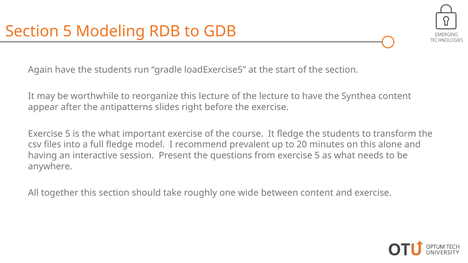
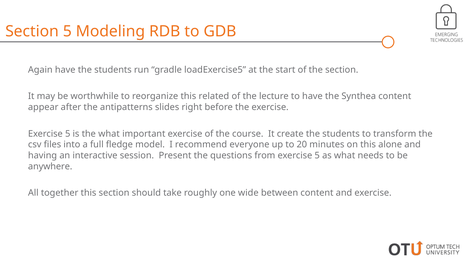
this lecture: lecture -> related
It fledge: fledge -> create
prevalent: prevalent -> everyone
